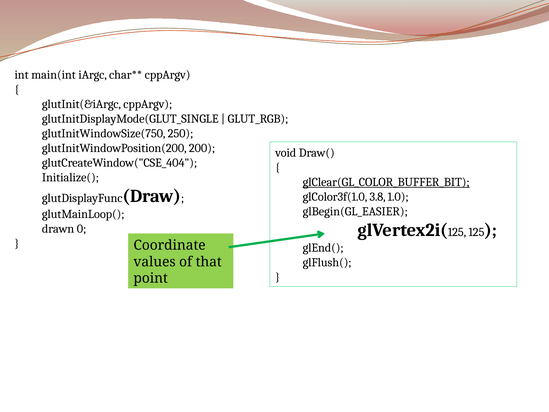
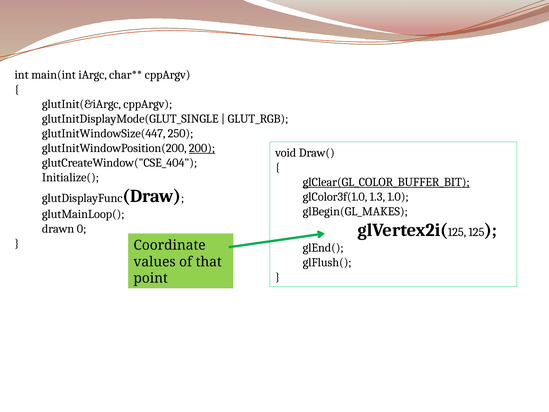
glutInitWindowSize(750: glutInitWindowSize(750 -> glutInitWindowSize(447
200 underline: none -> present
3.8: 3.8 -> 1.3
glBegin(GL_EASIER: glBegin(GL_EASIER -> glBegin(GL_MAKES
